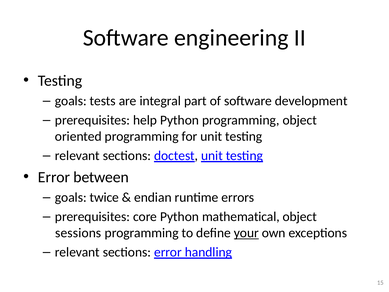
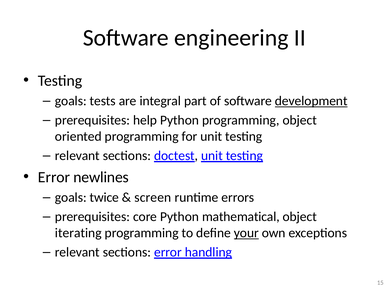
development underline: none -> present
between: between -> newlines
endian: endian -> screen
sessions: sessions -> iterating
